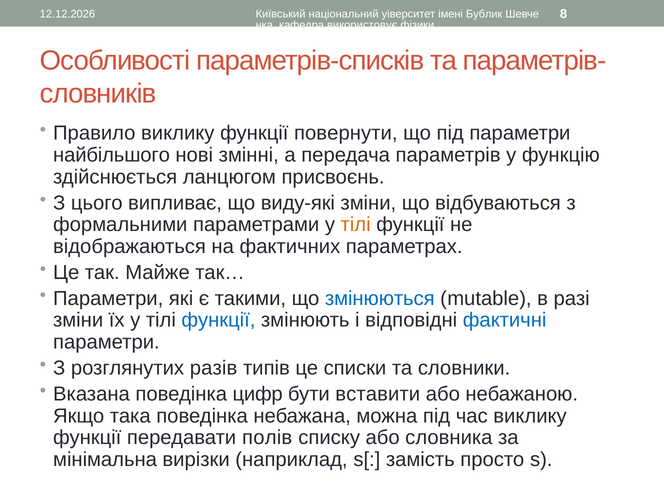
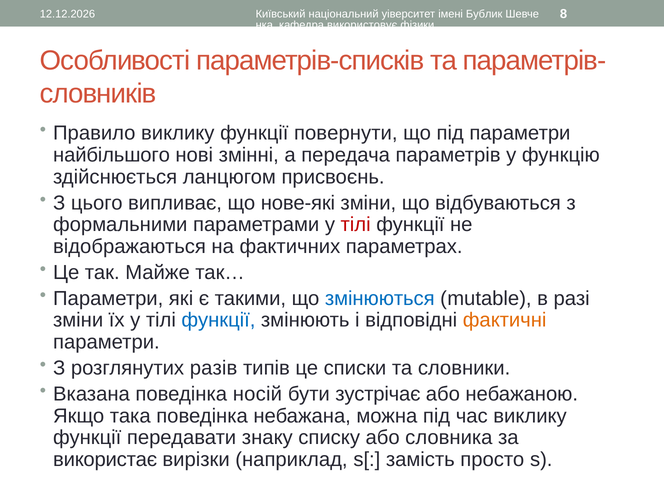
виду-які: виду-які -> нове-які
тілі at (356, 225) colour: orange -> red
фактичні colour: blue -> orange
цифр: цифр -> носій
вставити: вставити -> зустрічає
полів: полів -> знаку
мінімальна: мінімальна -> використає
